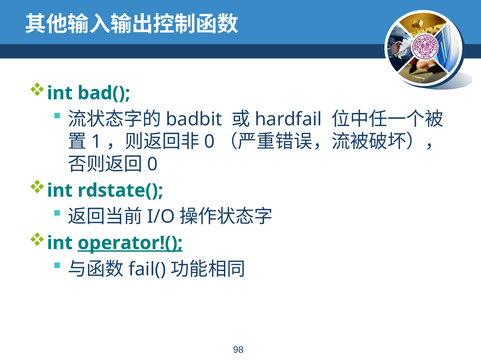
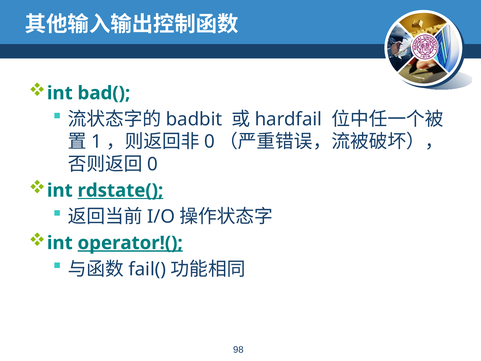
rdstate( underline: none -> present
